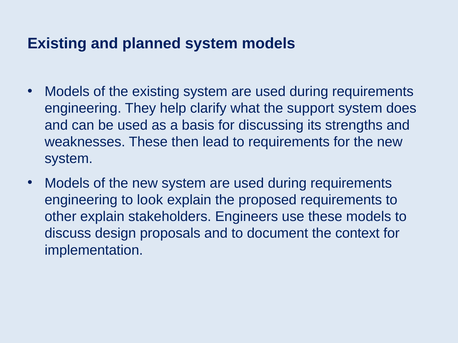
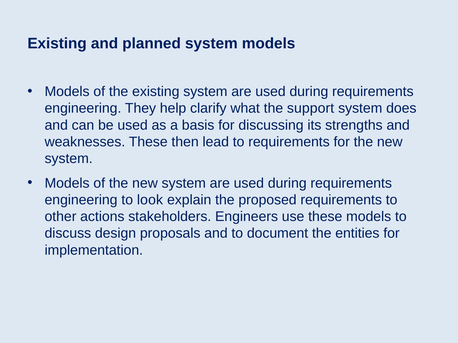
other explain: explain -> actions
context: context -> entities
